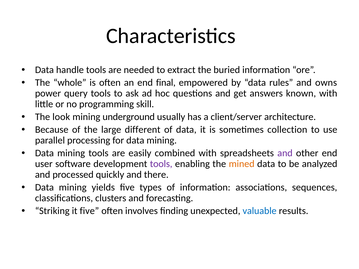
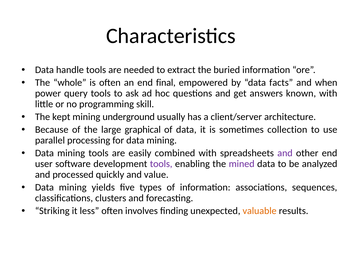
rules: rules -> facts
owns: owns -> when
look: look -> kept
different: different -> graphical
mined colour: orange -> purple
there: there -> value
it five: five -> less
valuable colour: blue -> orange
